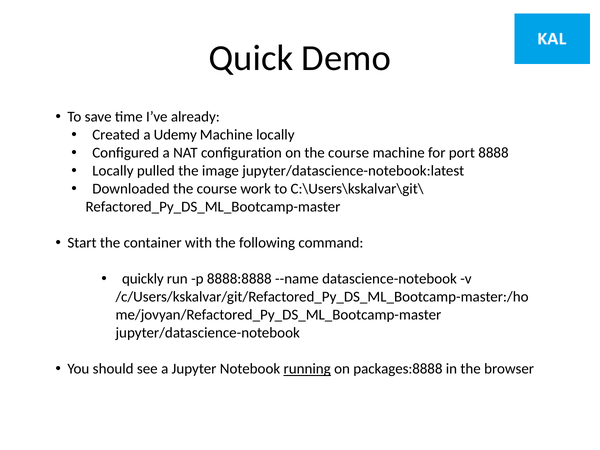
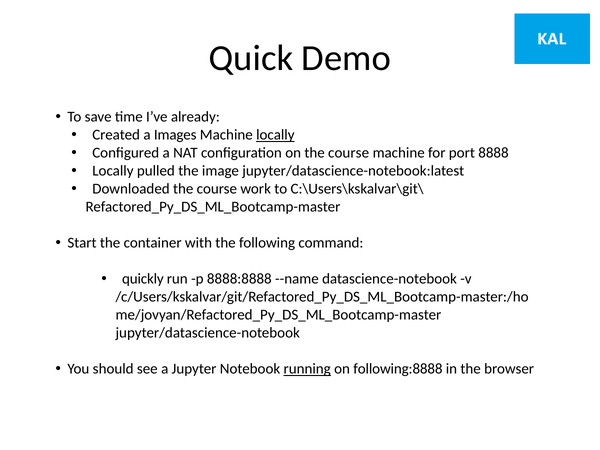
Udemy: Udemy -> Images
locally at (275, 135) underline: none -> present
packages:8888: packages:8888 -> following:8888
